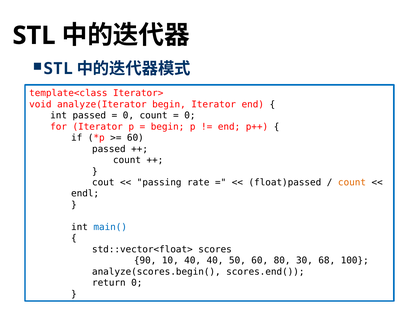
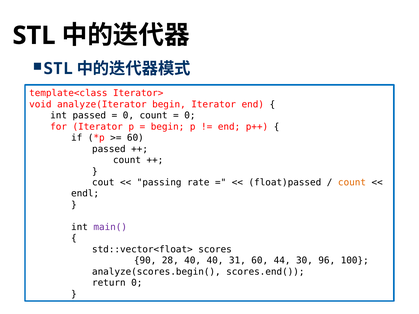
main( colour: blue -> purple
10: 10 -> 28
50: 50 -> 31
80: 80 -> 44
68: 68 -> 96
